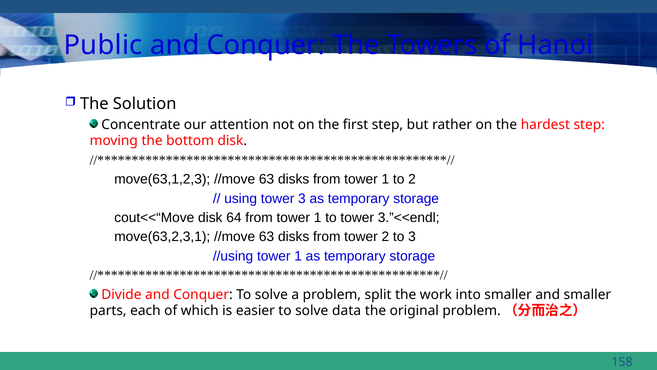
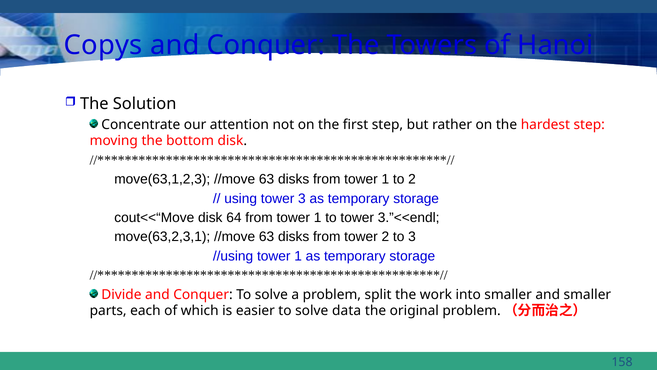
Public: Public -> Copys
